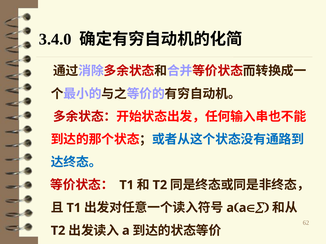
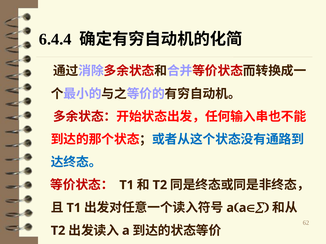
3.4.0: 3.4.0 -> 6.4.4
